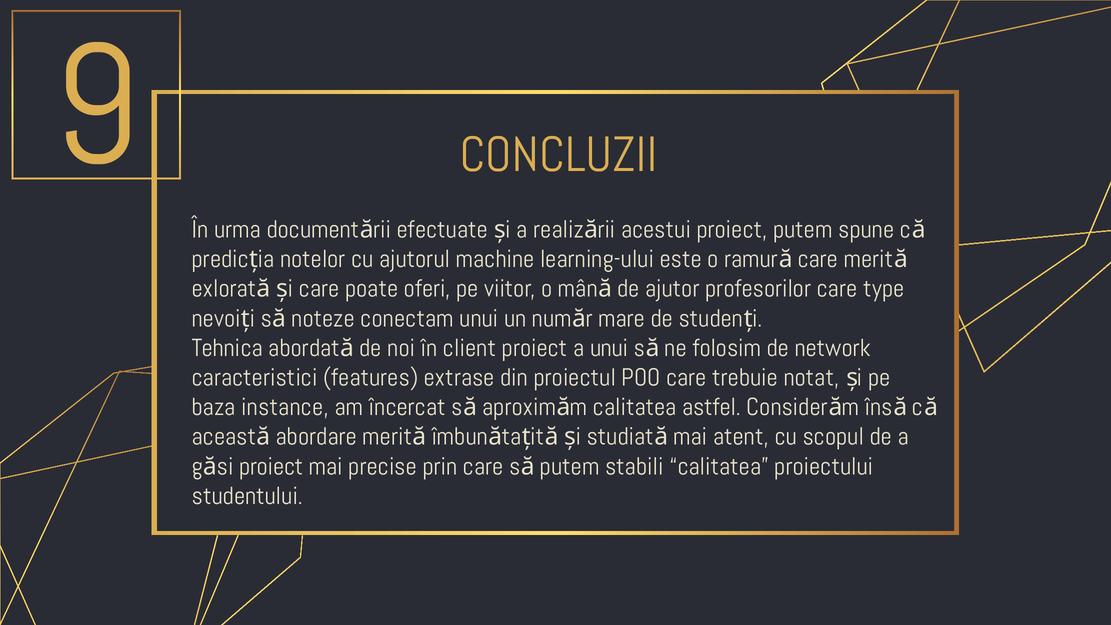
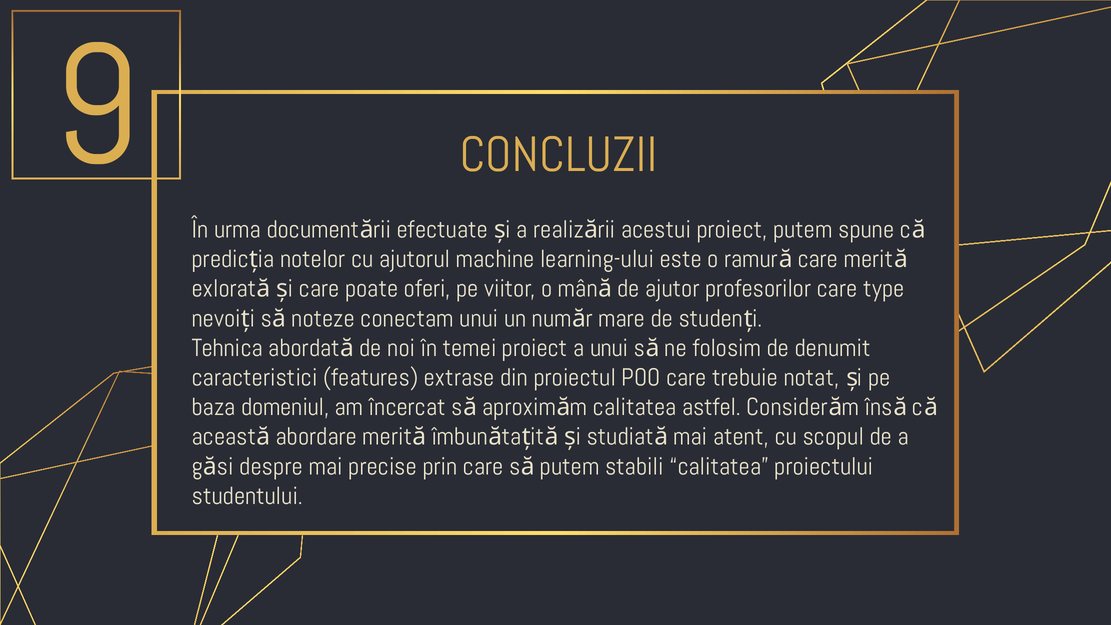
client: client -> temei
network: network -> denumit
instance: instance -> domeniul
proiect at (271, 466): proiect -> despre
